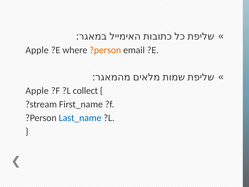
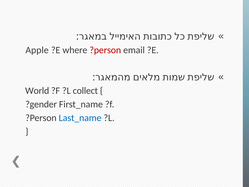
?person at (105, 50) colour: orange -> red
Apple at (37, 91): Apple -> World
?stream: ?stream -> ?gender
